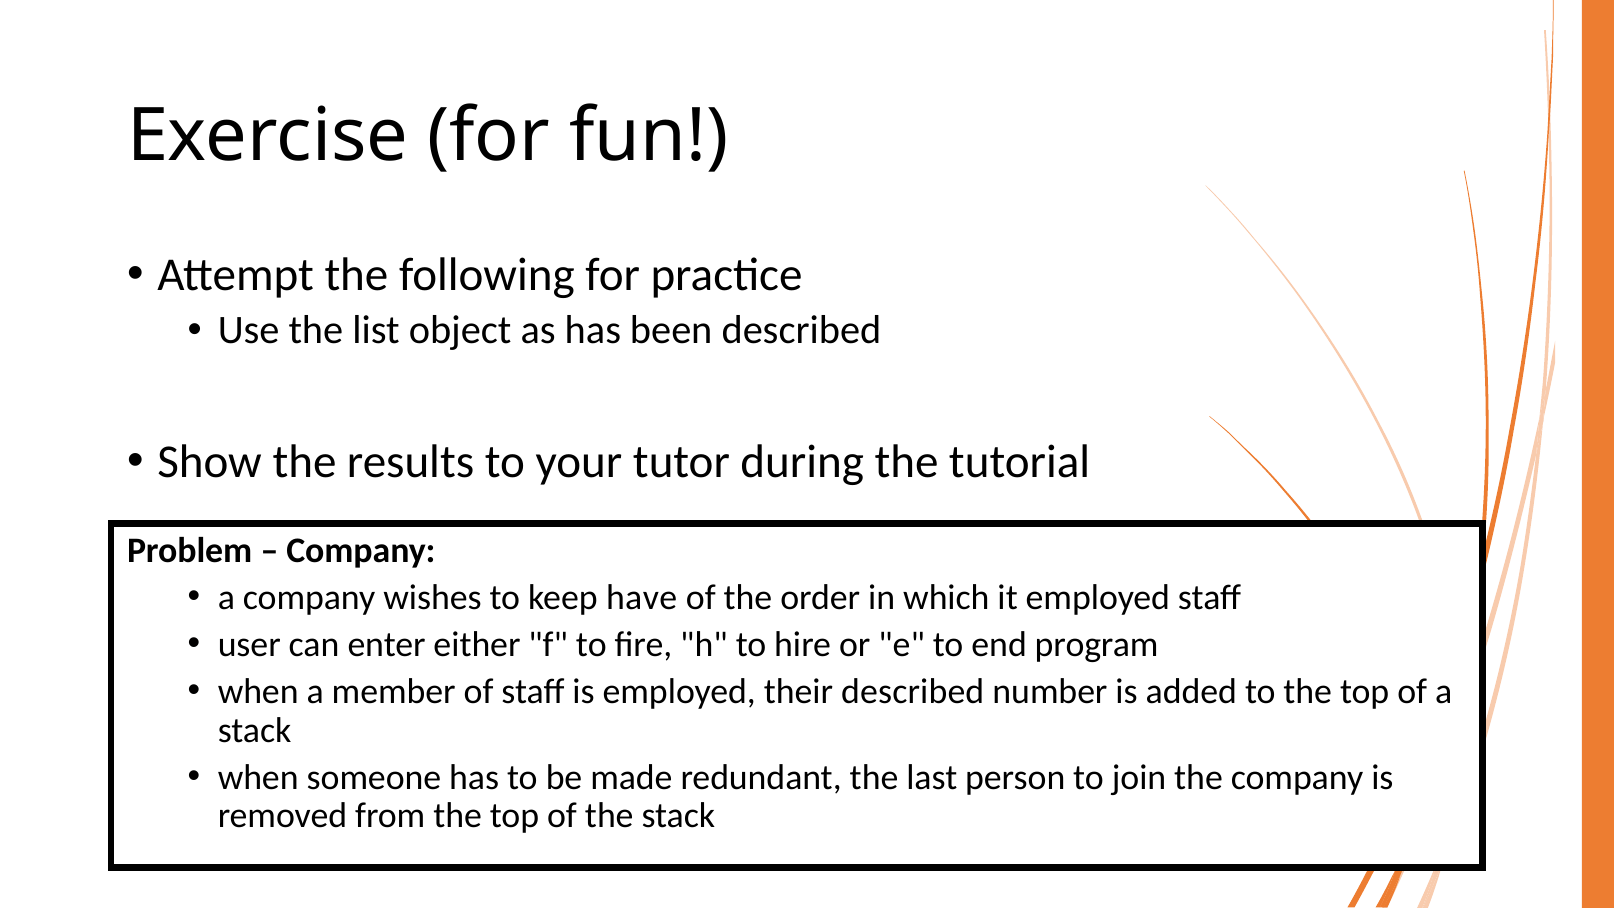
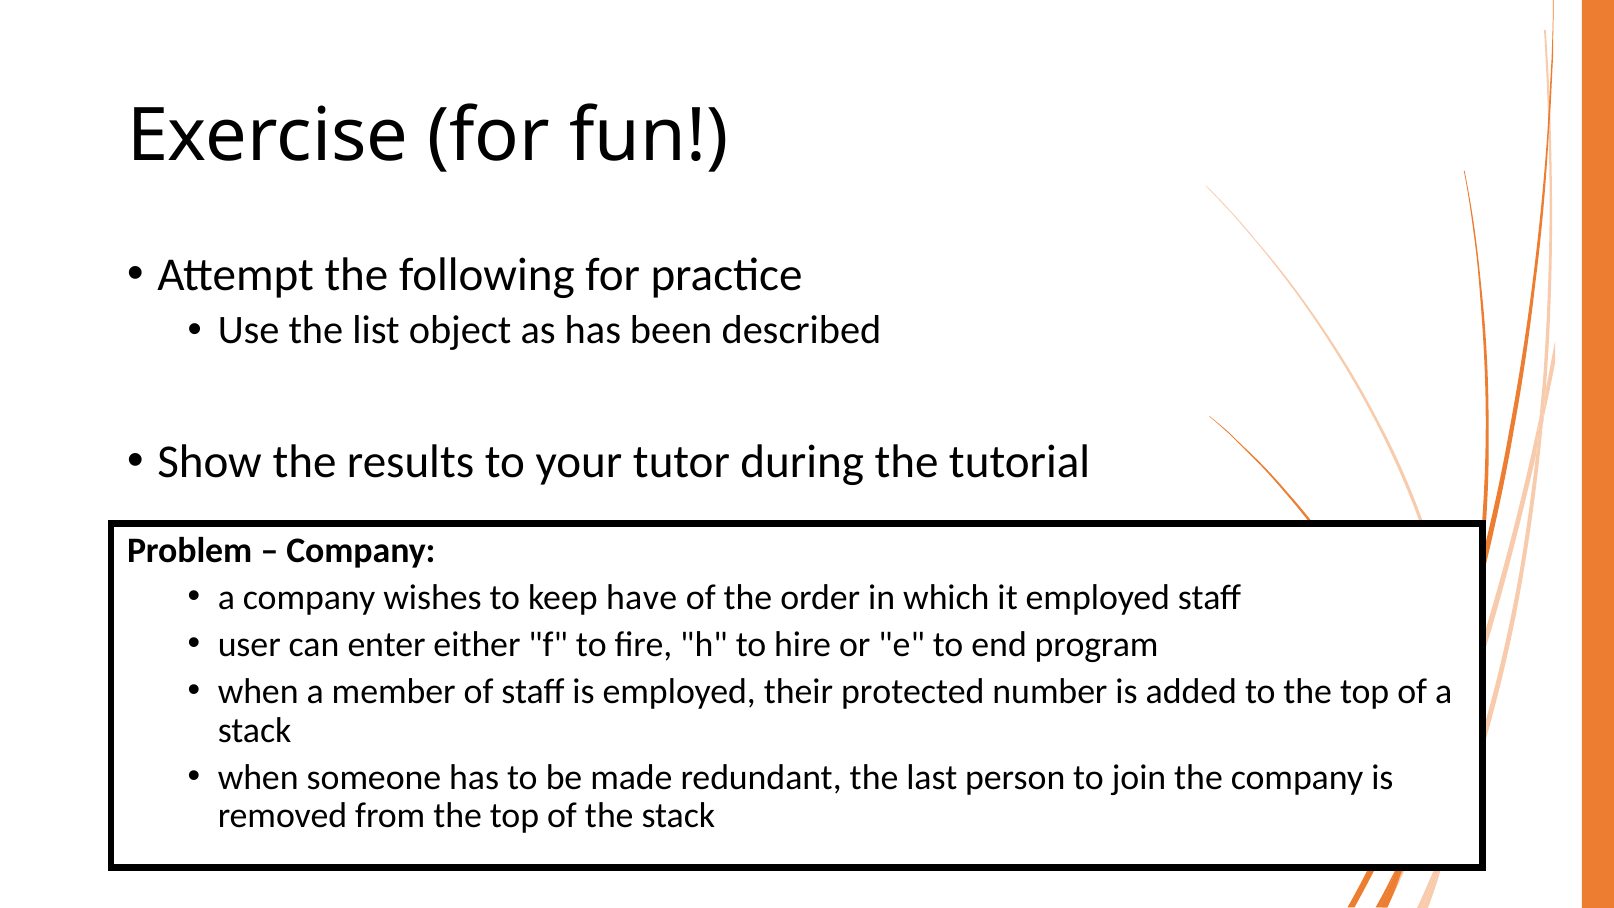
their described: described -> protected
